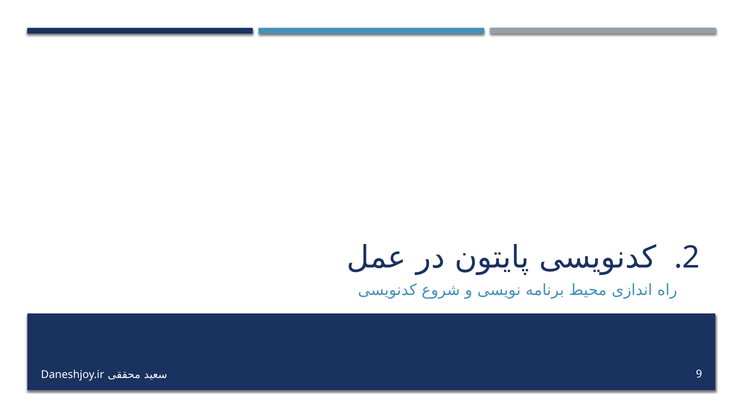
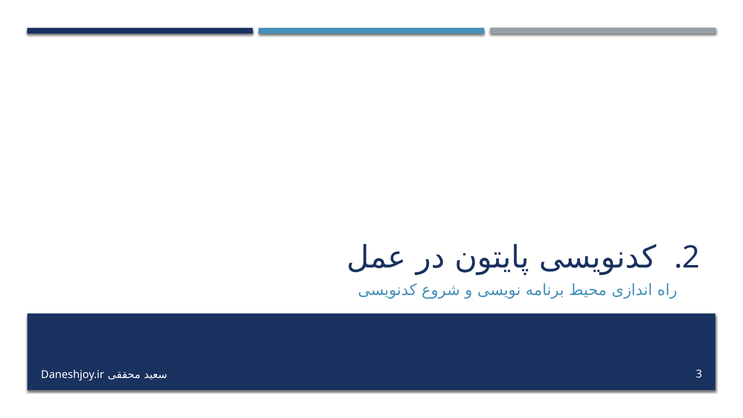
9: 9 -> 3
